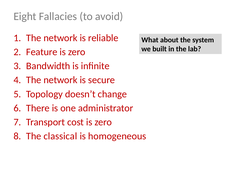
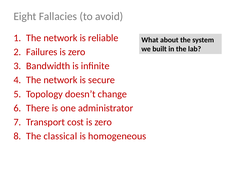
Feature: Feature -> Failures
